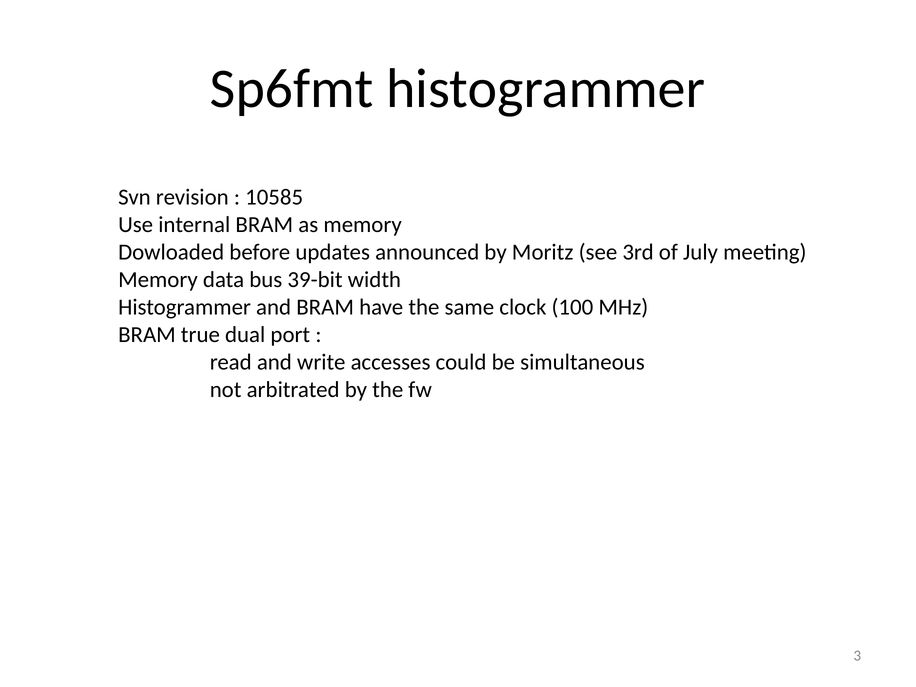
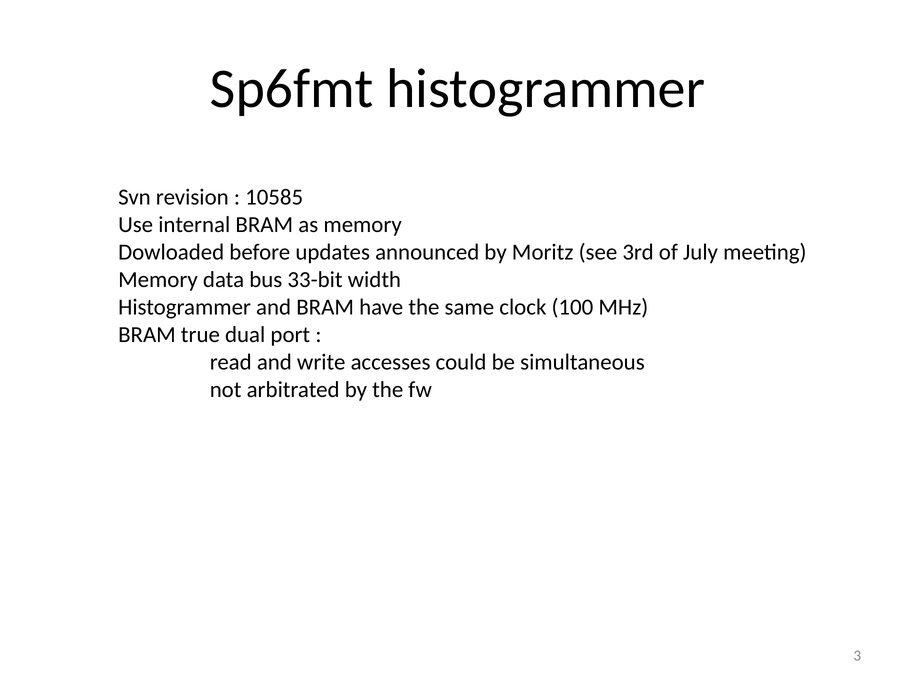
39-bit: 39-bit -> 33-bit
